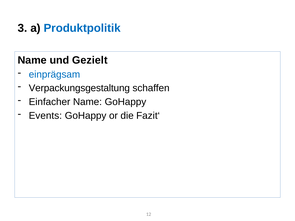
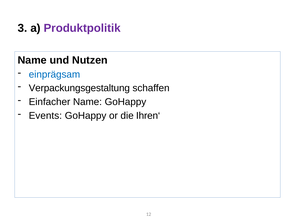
Produktpolitik colour: blue -> purple
Gezielt: Gezielt -> Nutzen
Fazit‘: Fazit‘ -> Ihren‘
